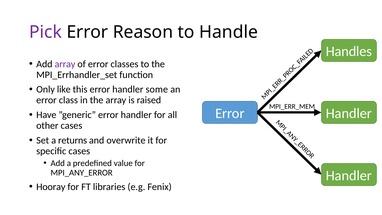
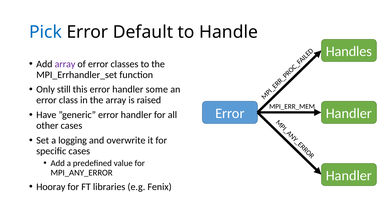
Pick colour: purple -> blue
Reason: Reason -> Default
like: like -> still
returns: returns -> logging
